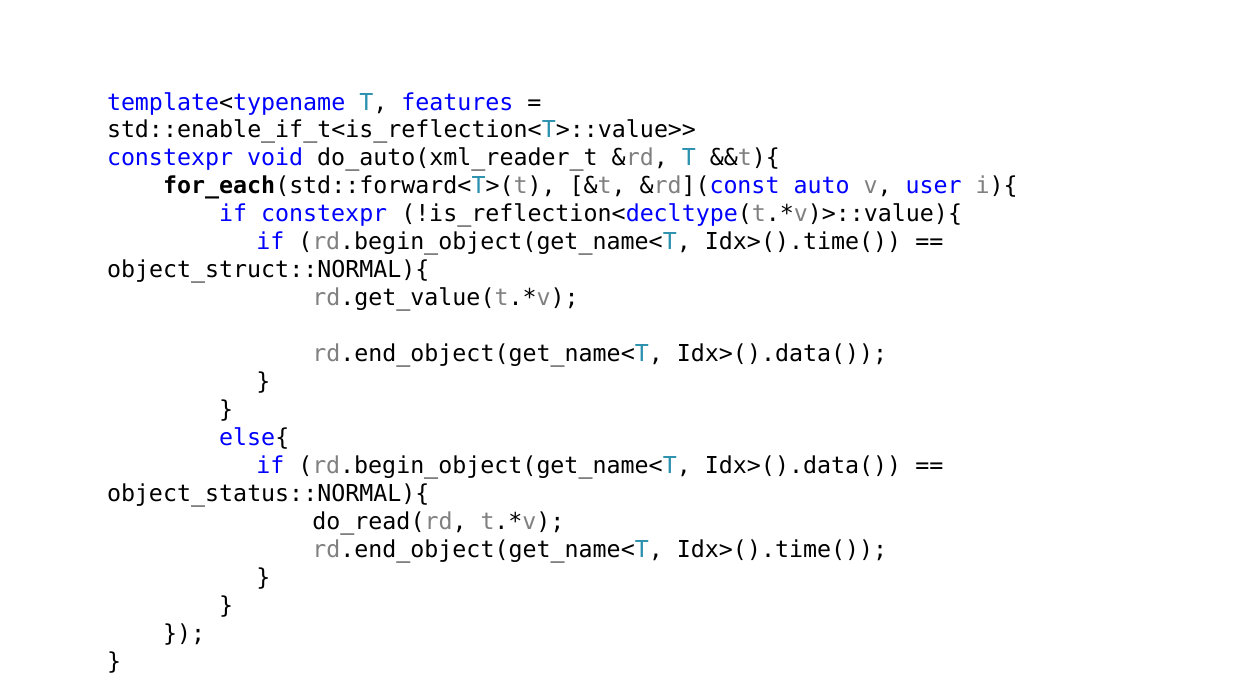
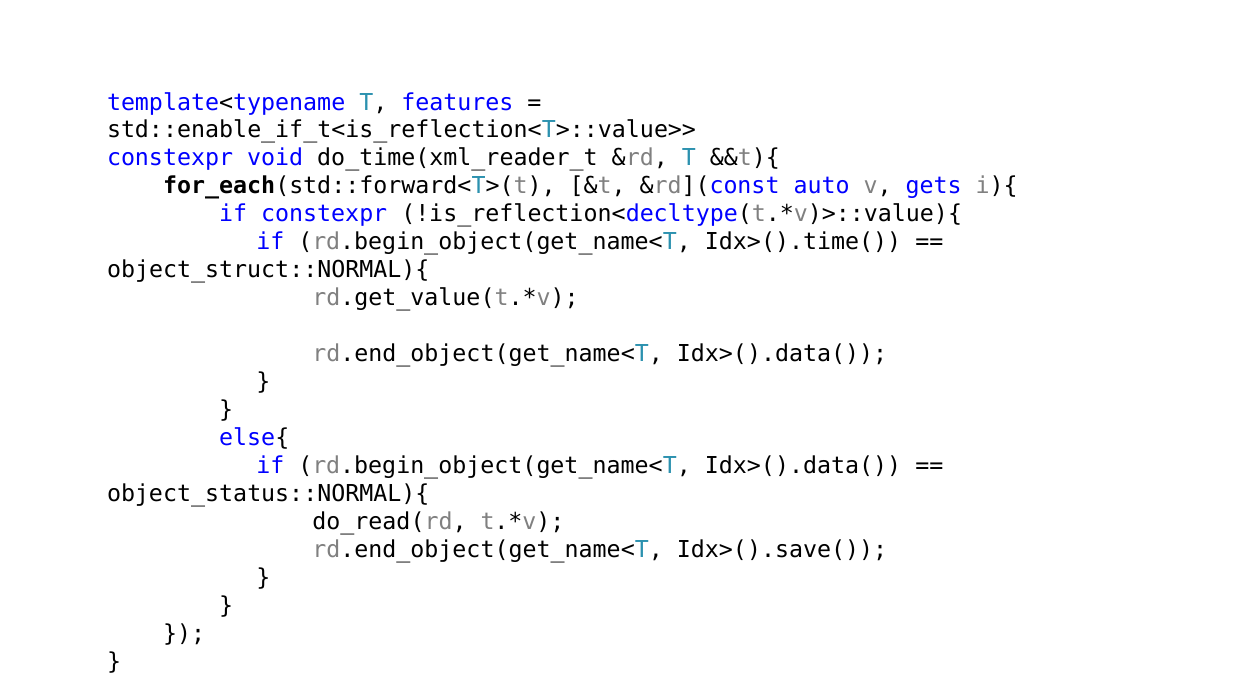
do_auto(xml_reader_t: do_auto(xml_reader_t -> do_time(xml_reader_t
user: user -> gets
rd.end_object(get_name<T Idx>().time(: Idx>().time( -> Idx>().save(
